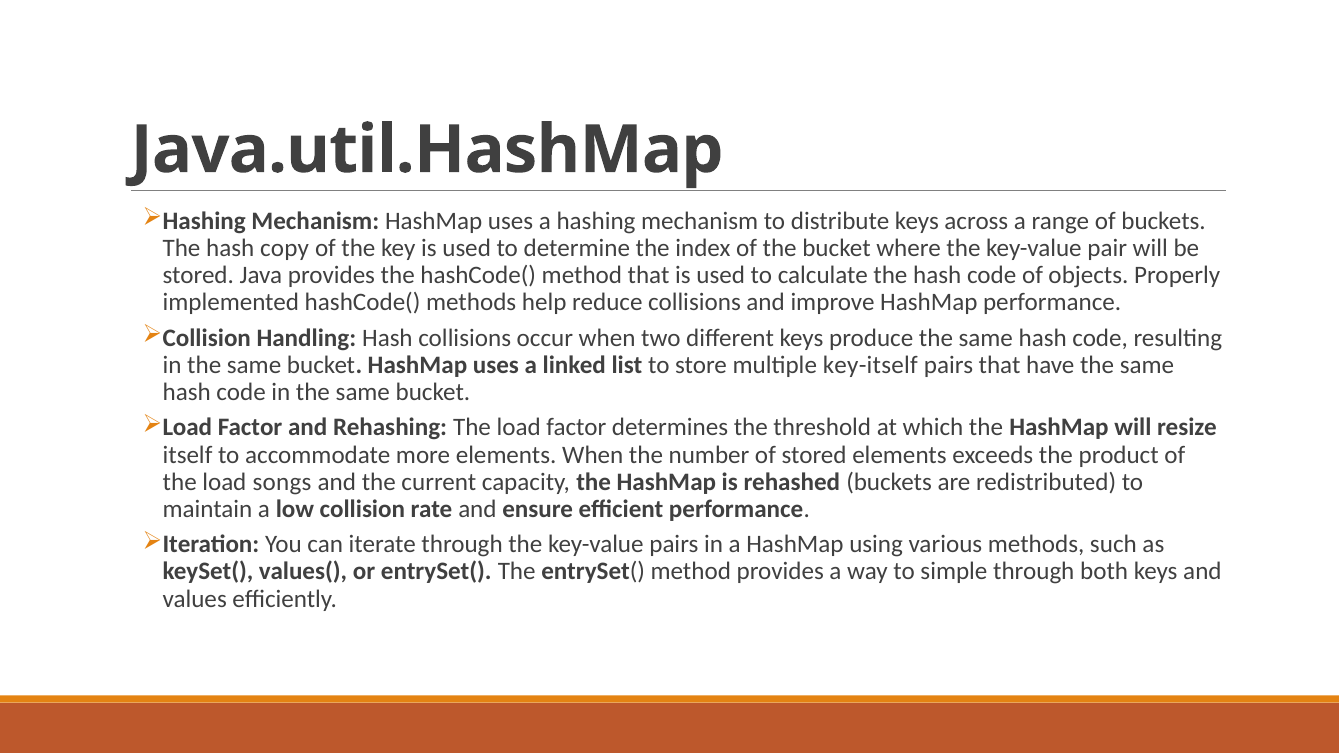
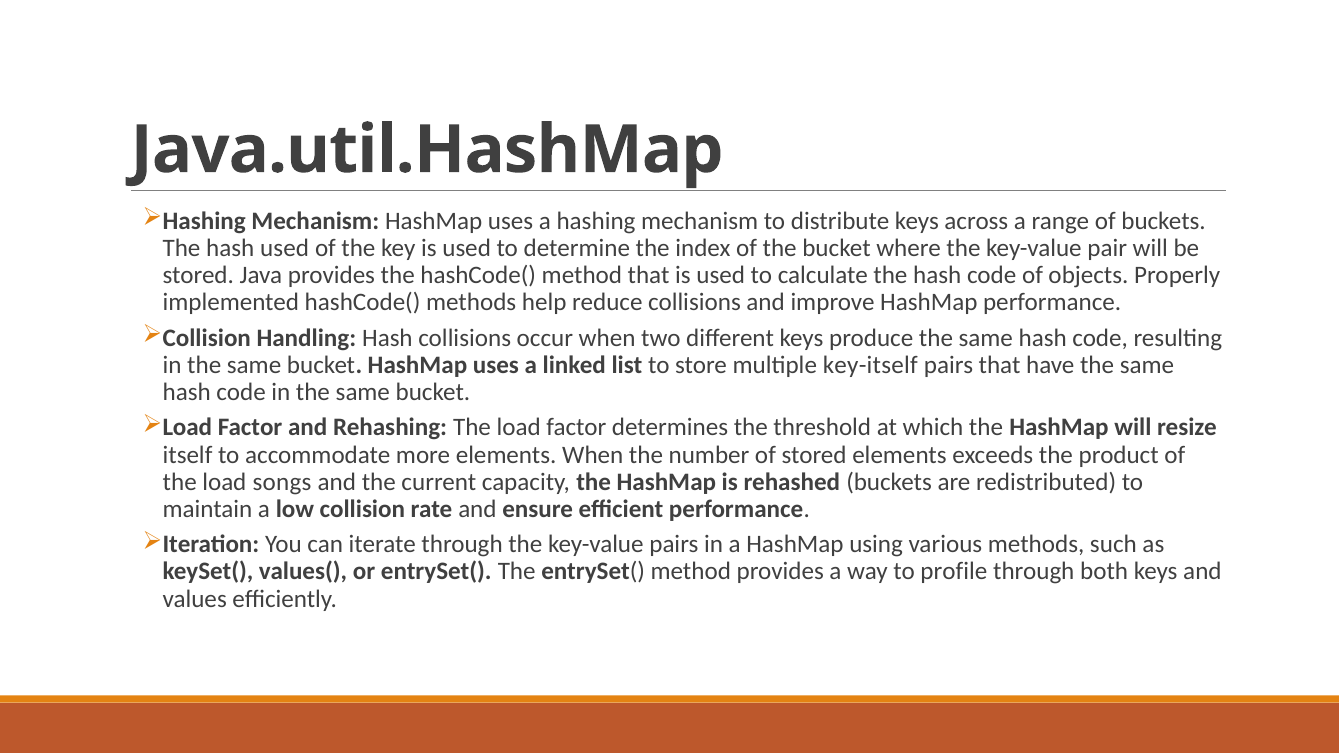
hash copy: copy -> used
simple: simple -> profile
